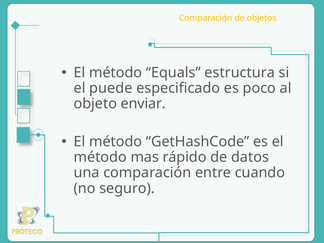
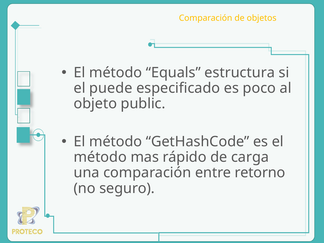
enviar: enviar -> public
datos: datos -> carga
cuando: cuando -> retorno
